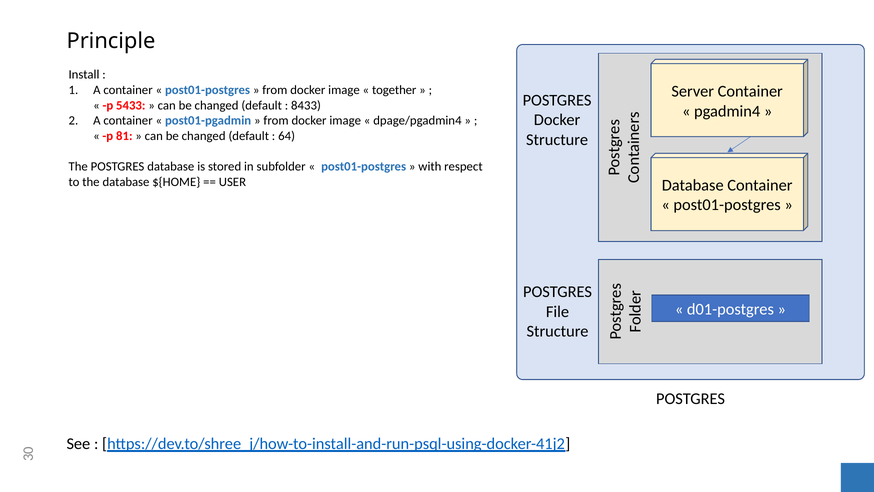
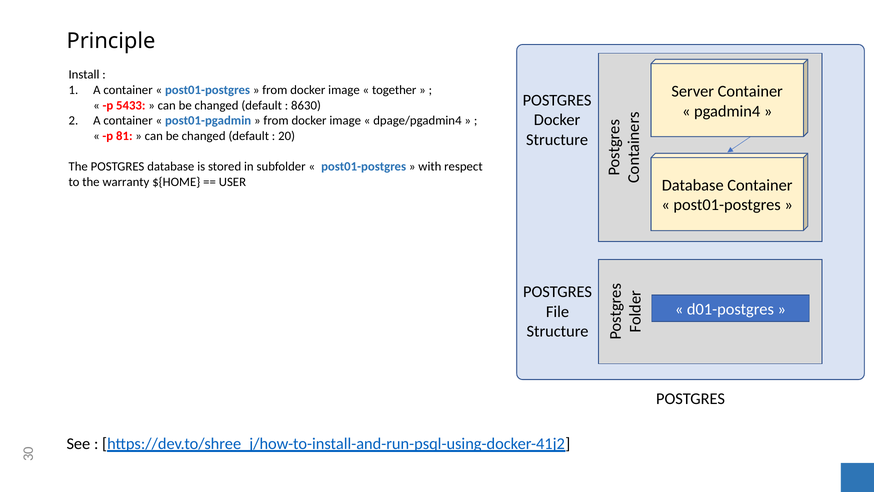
8433: 8433 -> 8630
64: 64 -> 20
the database: database -> warranty
